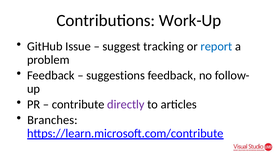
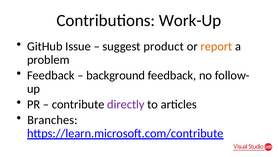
tracking: tracking -> product
report colour: blue -> orange
suggestions: suggestions -> background
